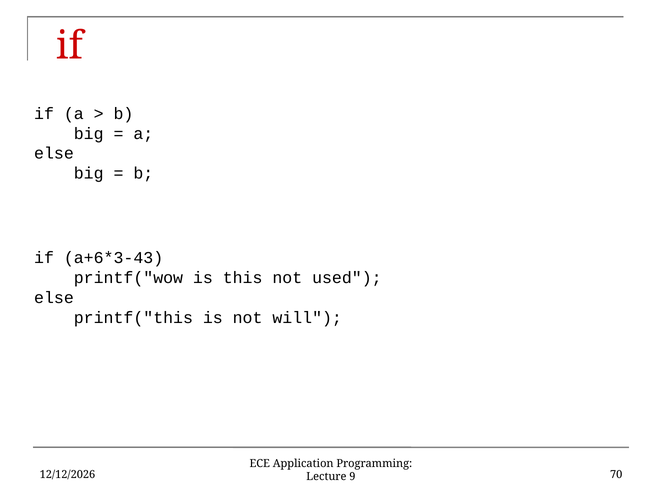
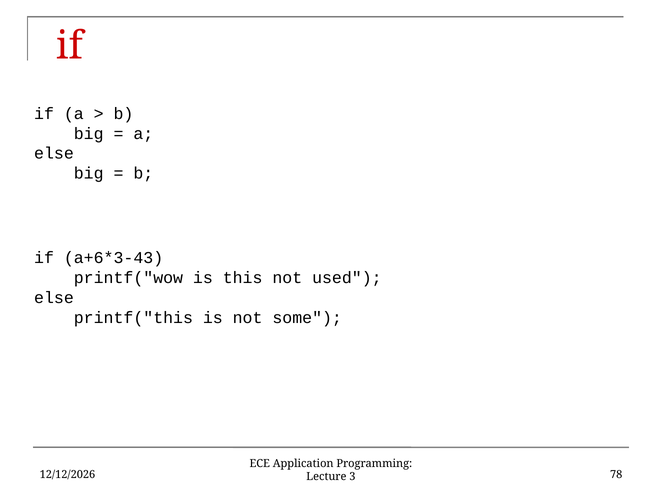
will: will -> some
70: 70 -> 78
9: 9 -> 3
